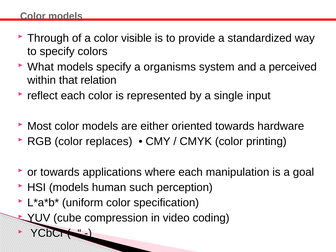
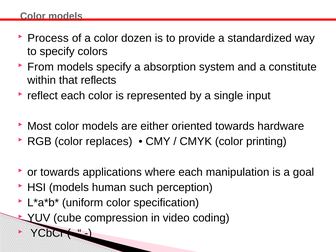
Through: Through -> Process
visible: visible -> dozen
What: What -> From
organisms: organisms -> absorption
perceived: perceived -> constitute
relation: relation -> reflects
